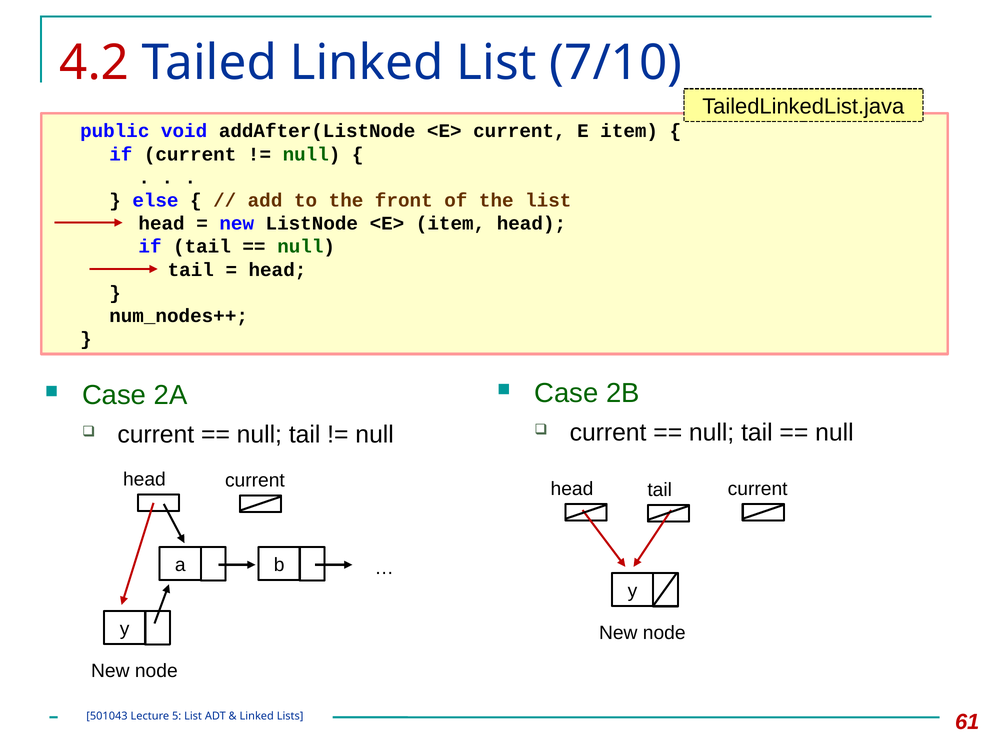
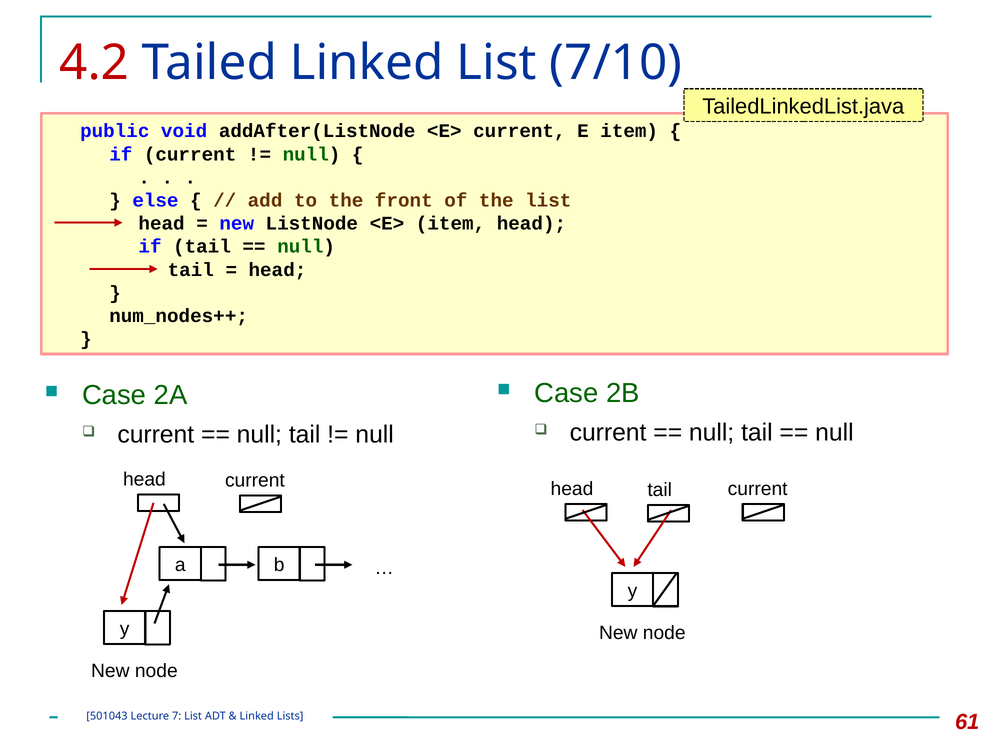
5: 5 -> 7
